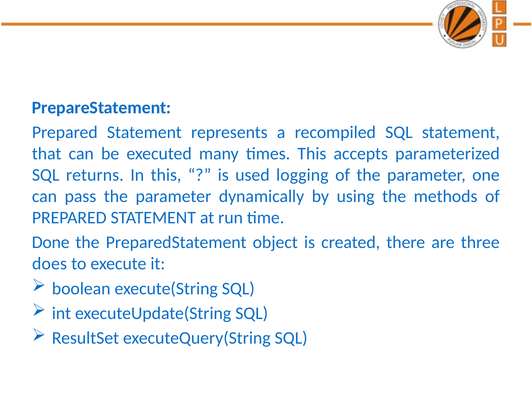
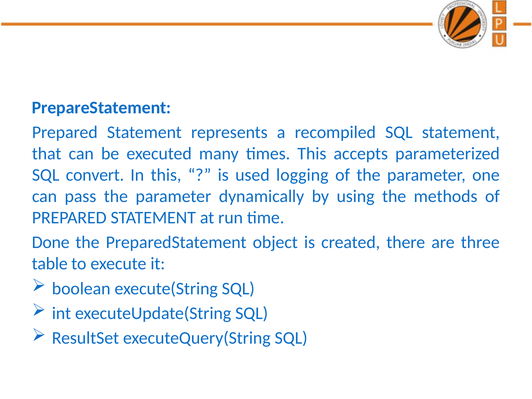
returns: returns -> convert
does: does -> table
